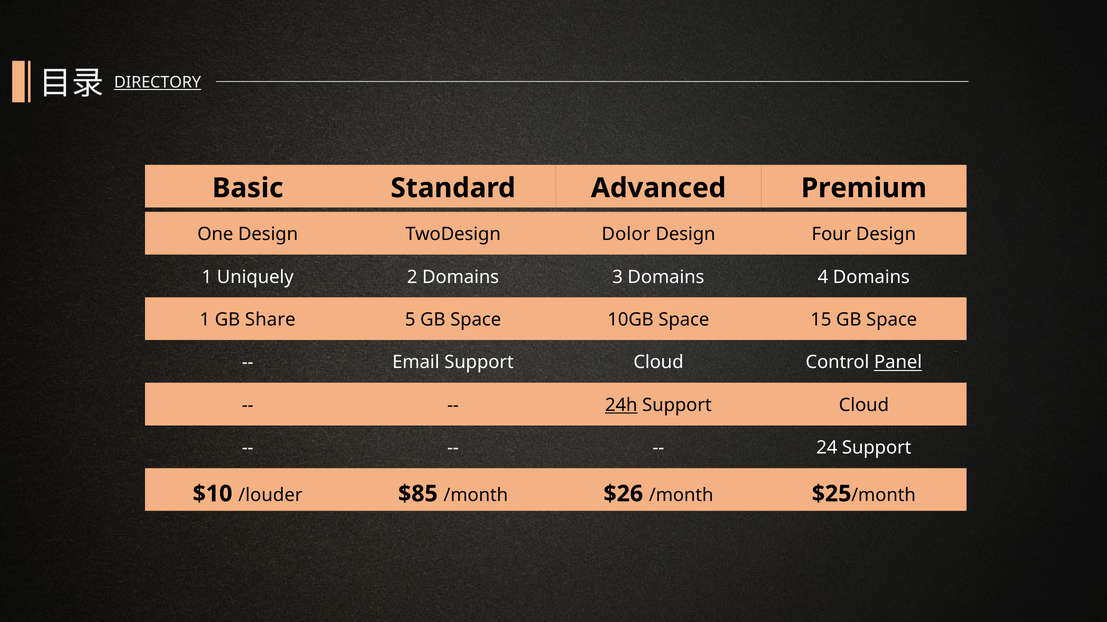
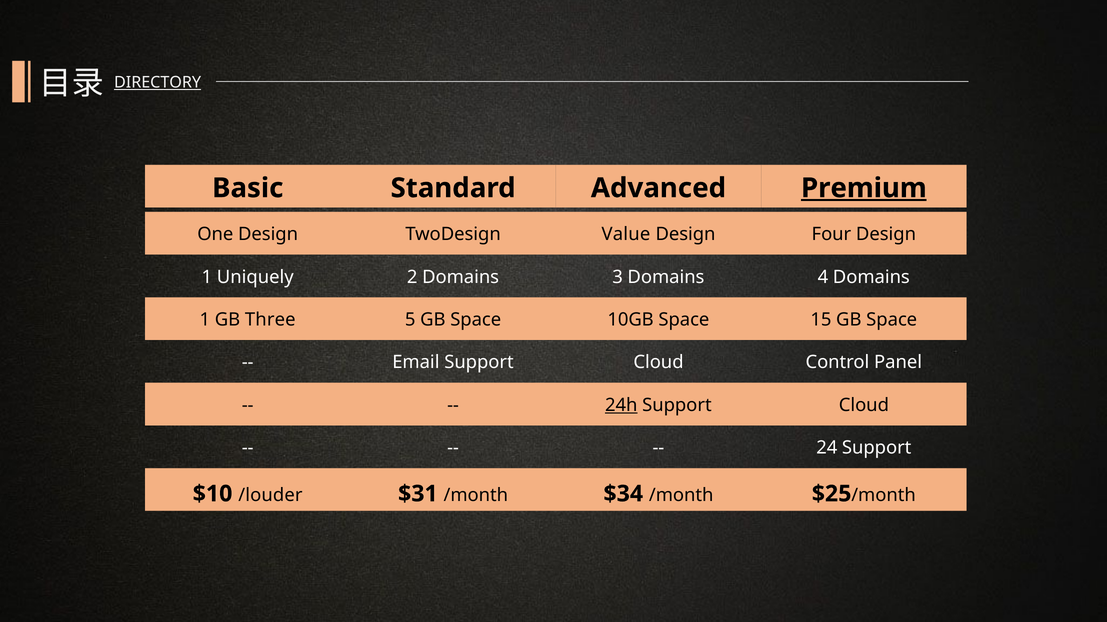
Premium underline: none -> present
Dolor: Dolor -> Value
Share: Share -> Three
Panel underline: present -> none
$85: $85 -> $31
$26: $26 -> $34
